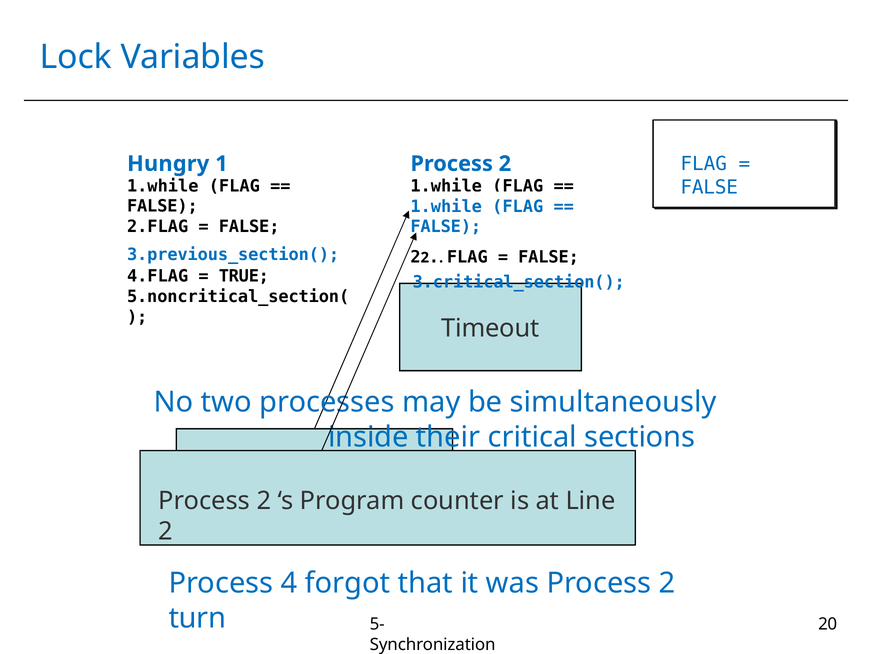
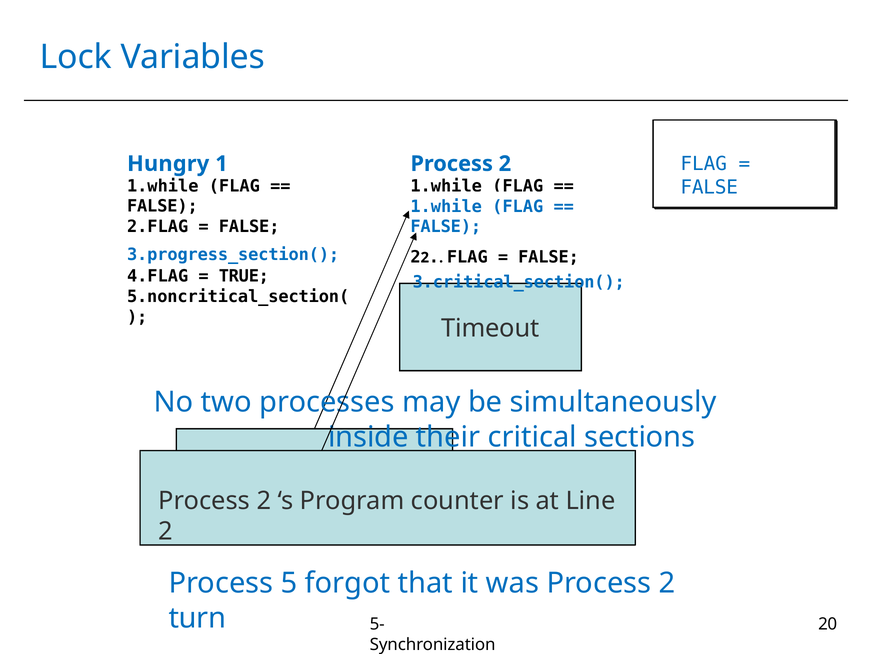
3.previous_section(: 3.previous_section( -> 3.progress_section(
4: 4 -> 5
